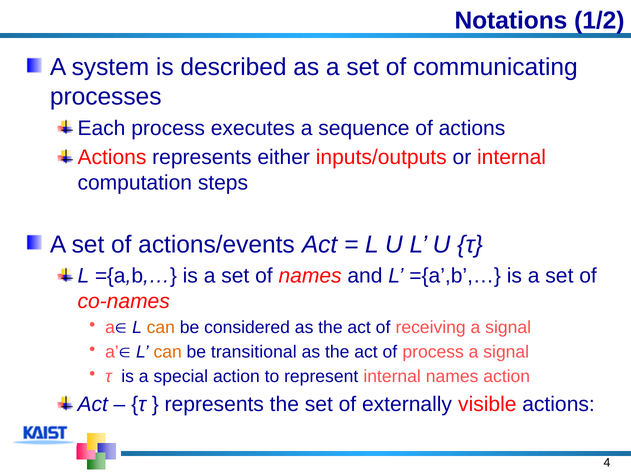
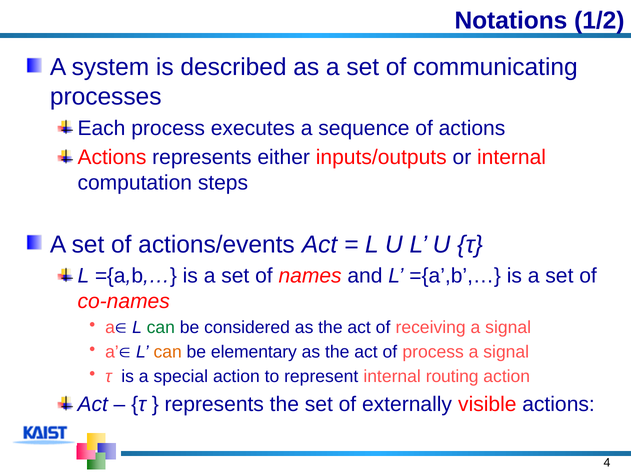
can at (161, 328) colour: orange -> green
transitional: transitional -> elementary
internal names: names -> routing
